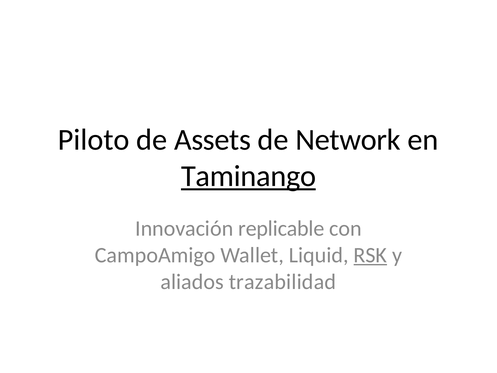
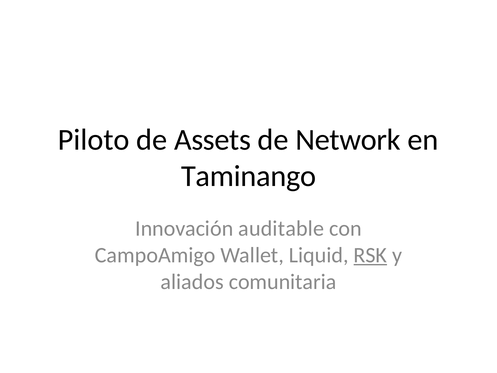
Taminango underline: present -> none
replicable: replicable -> auditable
trazabilidad: trazabilidad -> comunitaria
